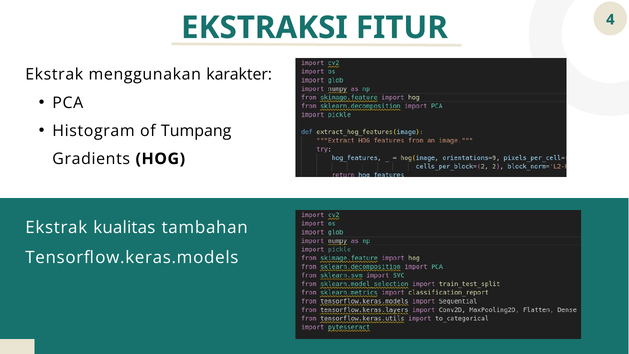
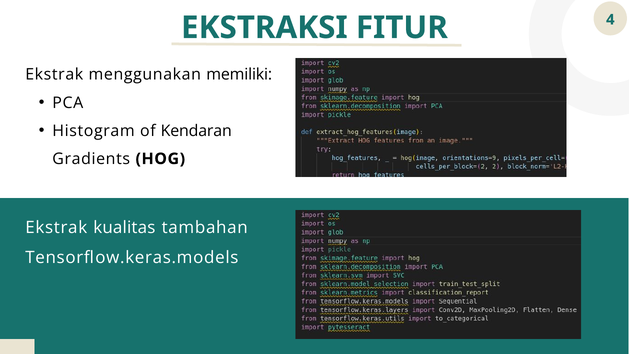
karakter: karakter -> memiliki
Tumpang: Tumpang -> Kendaran
